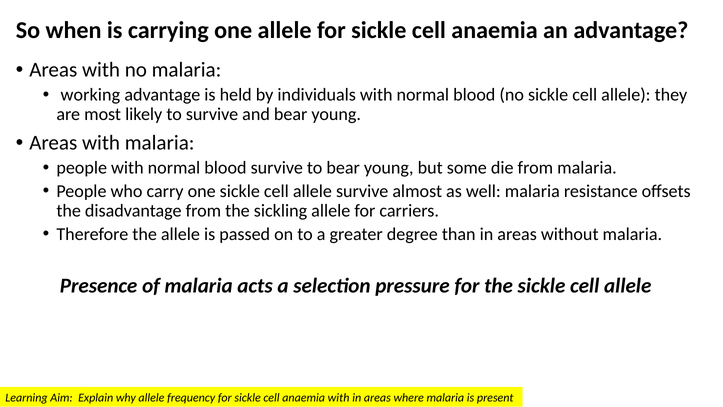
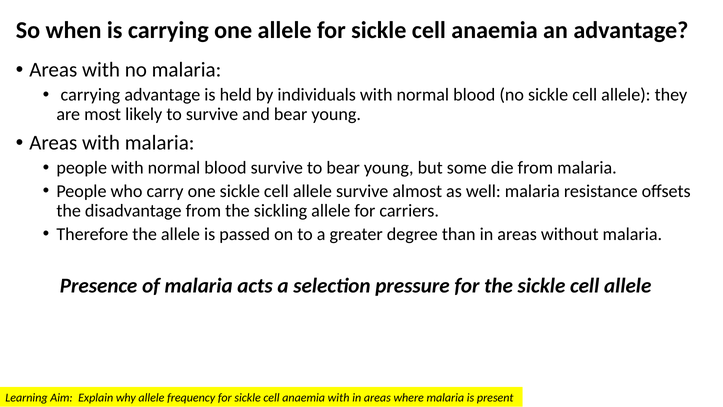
working at (90, 95): working -> carrying
